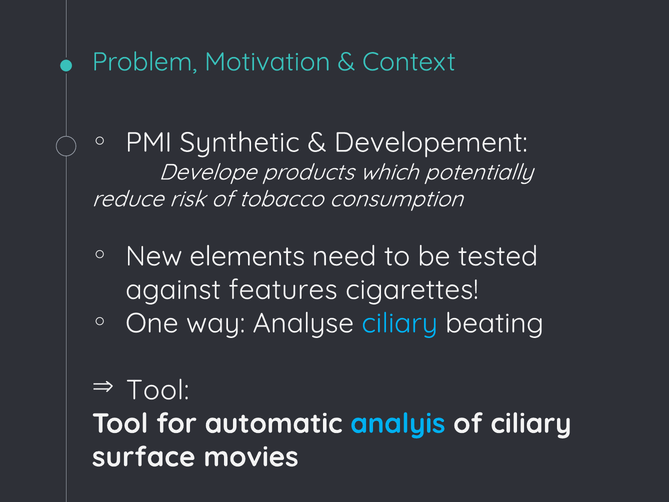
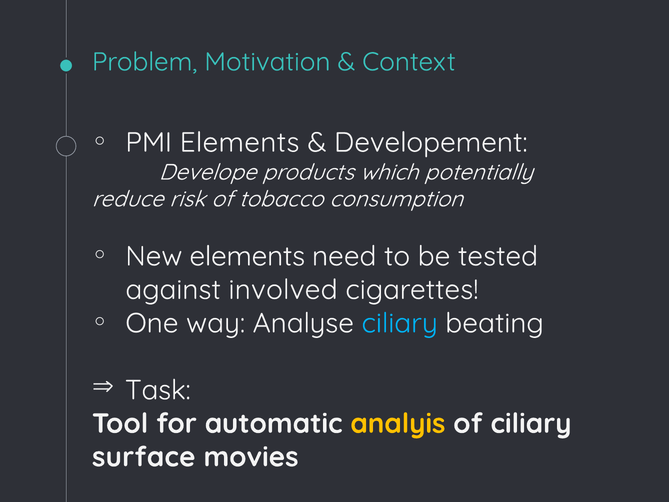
PMI Synthetic: Synthetic -> Elements
features: features -> involved
Tool at (158, 390): Tool -> Task
analyis colour: light blue -> yellow
